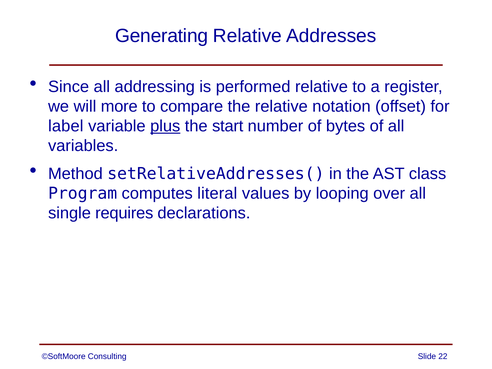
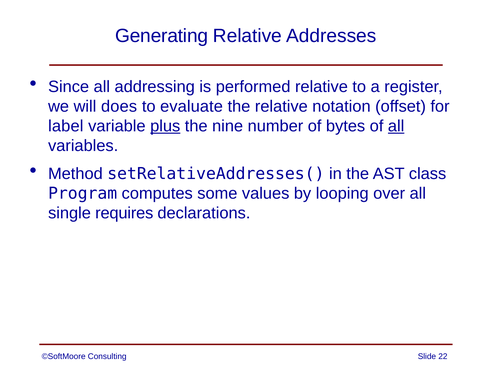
more: more -> does
compare: compare -> evaluate
start: start -> nine
all at (396, 126) underline: none -> present
literal: literal -> some
